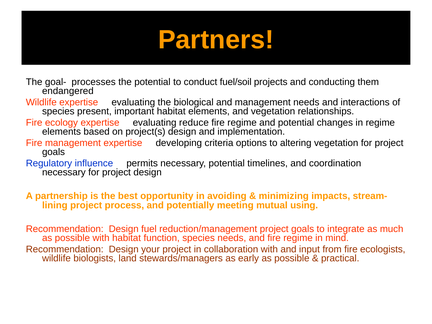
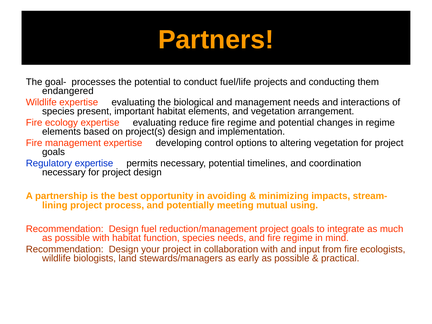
fuel/soil: fuel/soil -> fuel/life
relationships: relationships -> arrangement
criteria: criteria -> control
Regulatory influence: influence -> expertise
